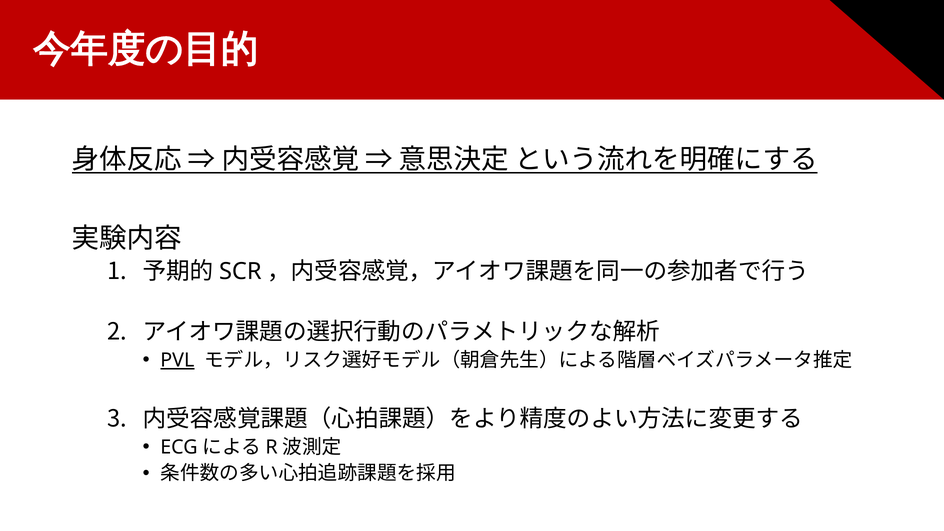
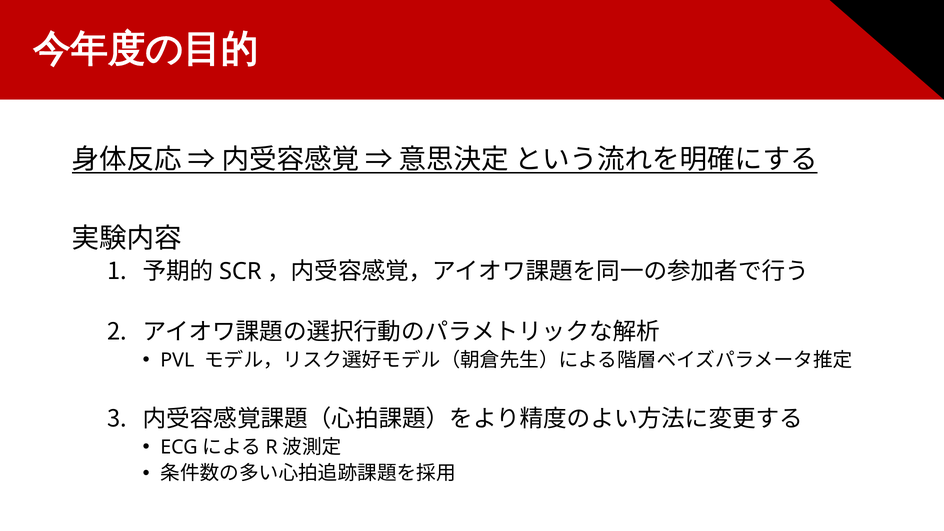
PVL underline: present -> none
